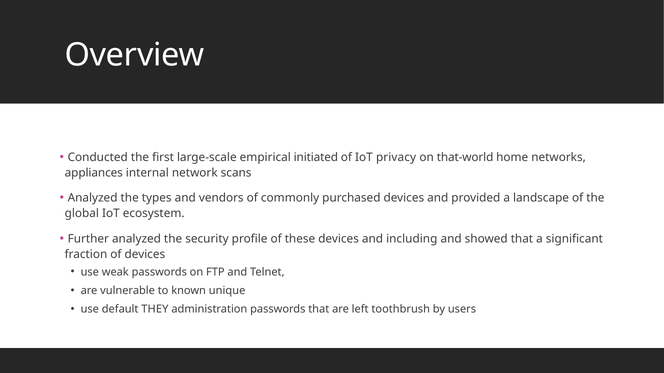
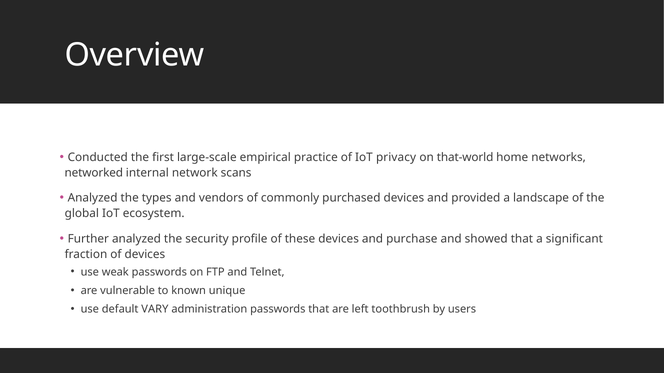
initiated: initiated -> practice
appliances: appliances -> networked
including: including -> purchase
THEY: THEY -> VARY
